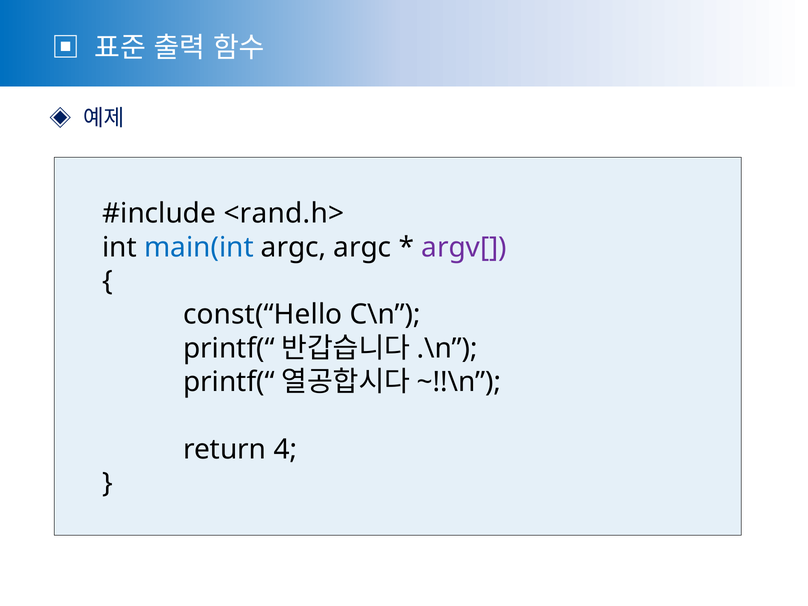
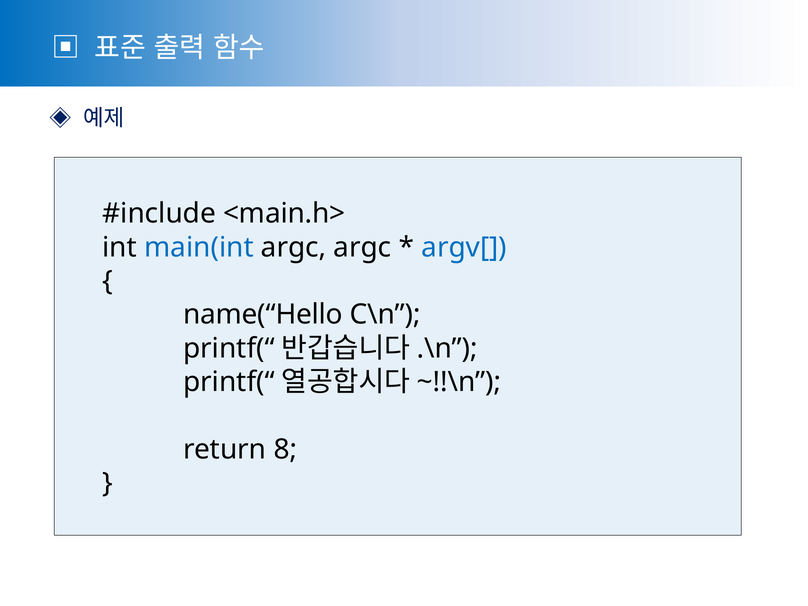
<rand.h>: <rand.h> -> <main.h>
argv[ colour: purple -> blue
const(“Hello: const(“Hello -> name(“Hello
4: 4 -> 8
